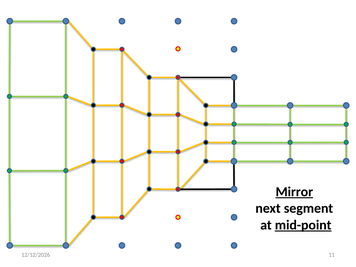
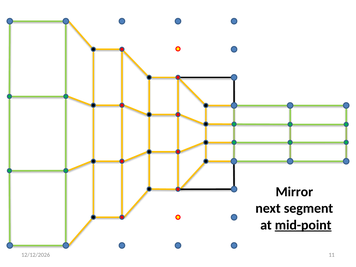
Mirror underline: present -> none
